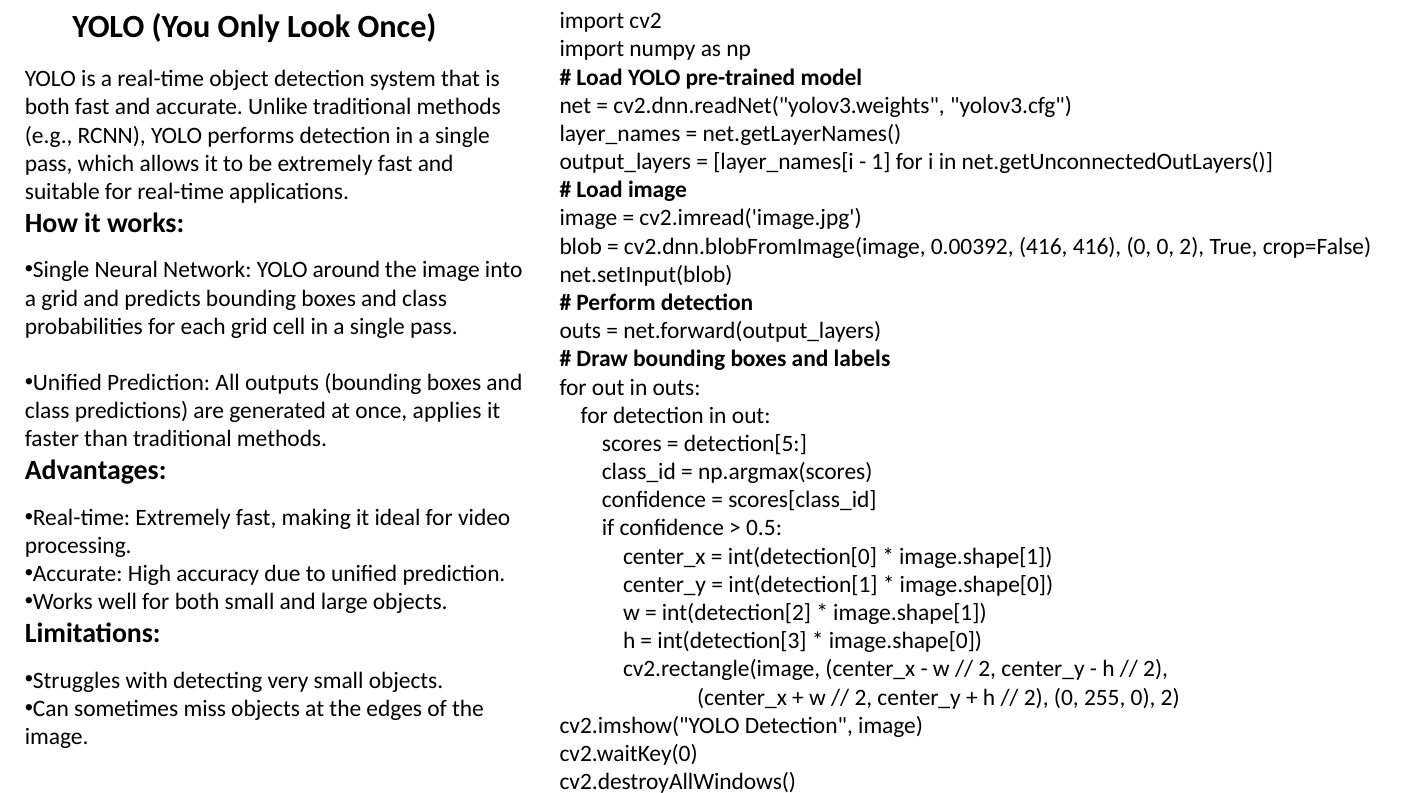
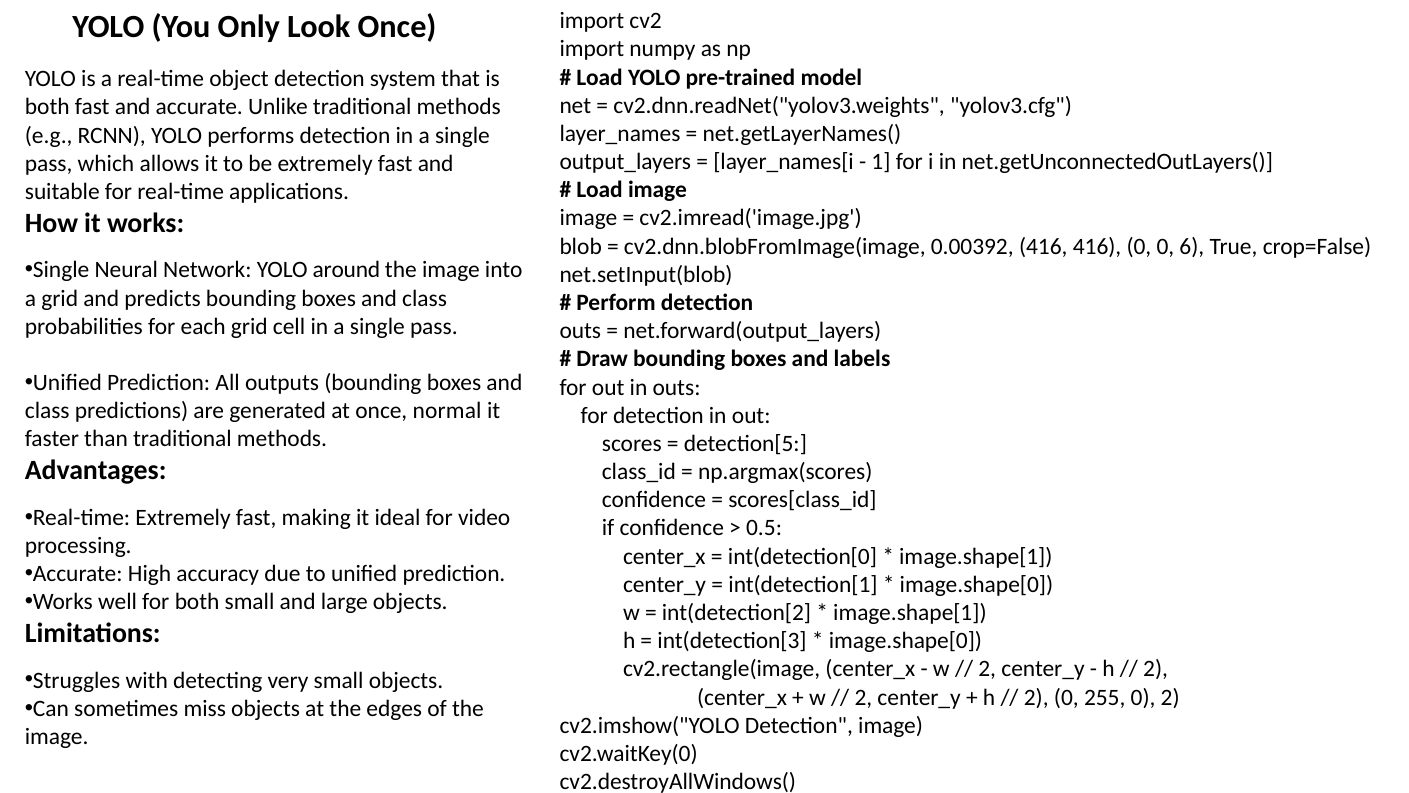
0 0 2: 2 -> 6
applies: applies -> normal
